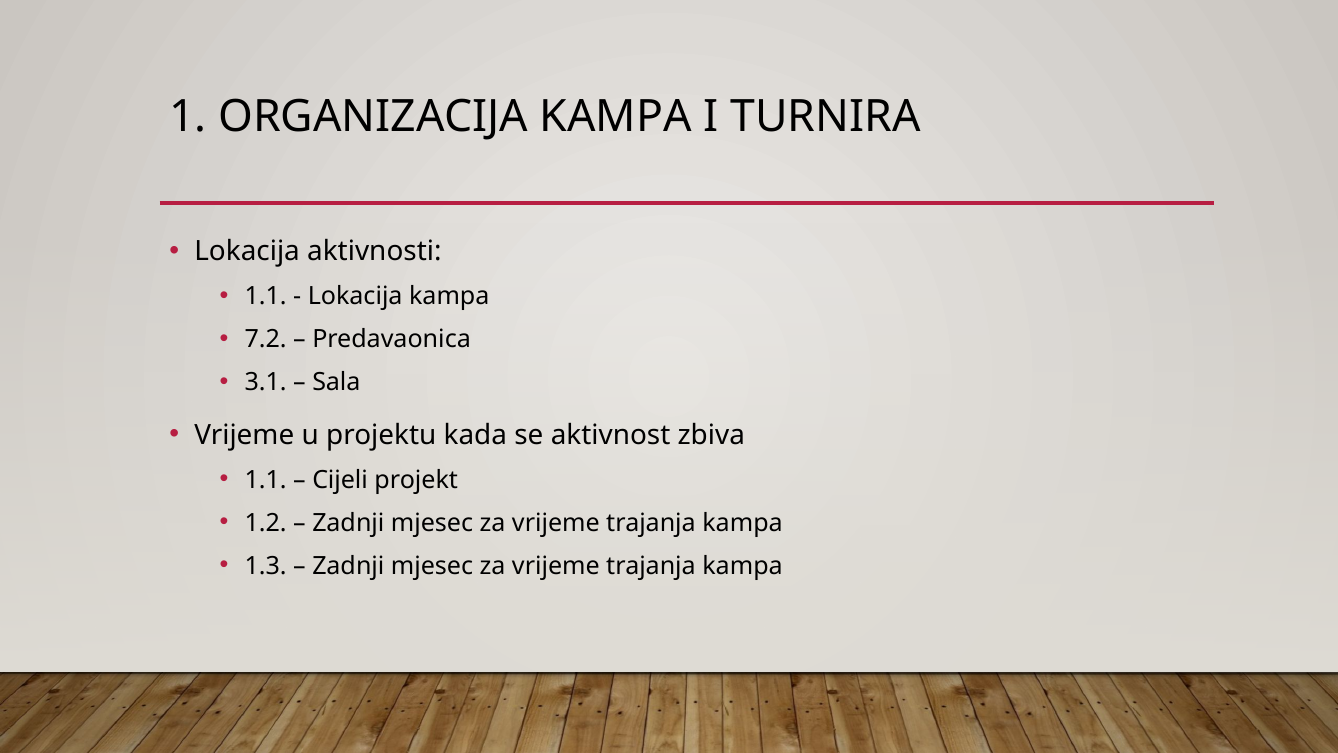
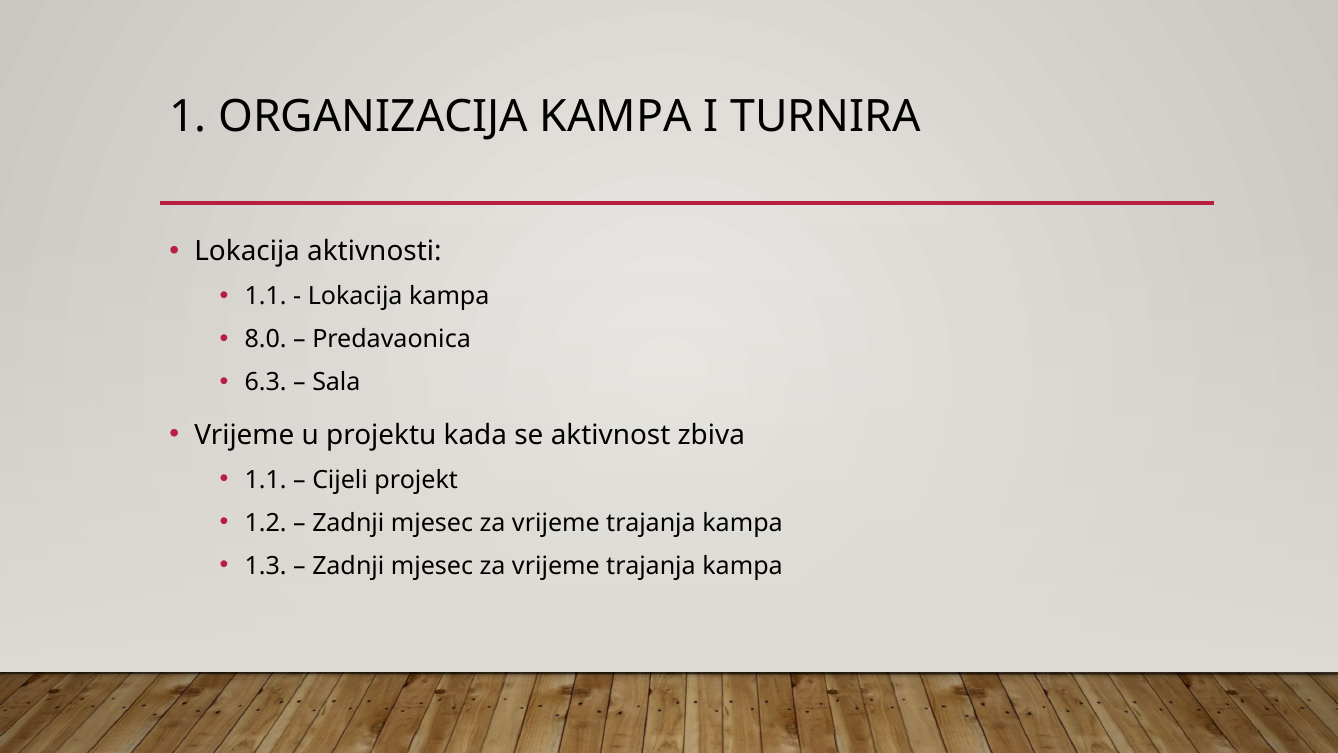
7.2: 7.2 -> 8.0
3.1: 3.1 -> 6.3
